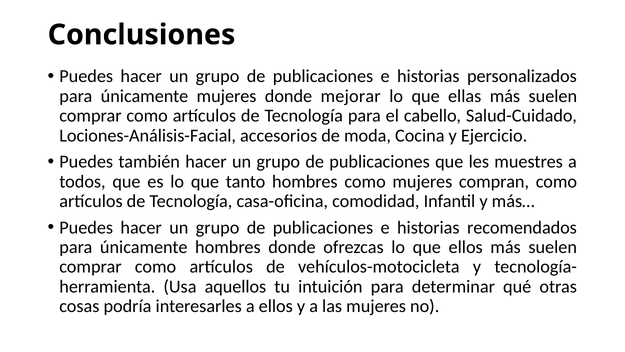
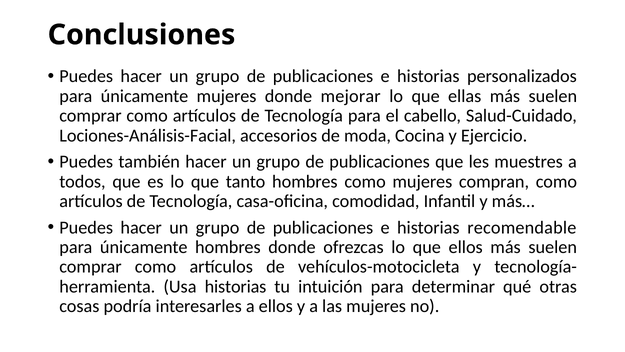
recomendados: recomendados -> recomendable
Usa aquellos: aquellos -> historias
